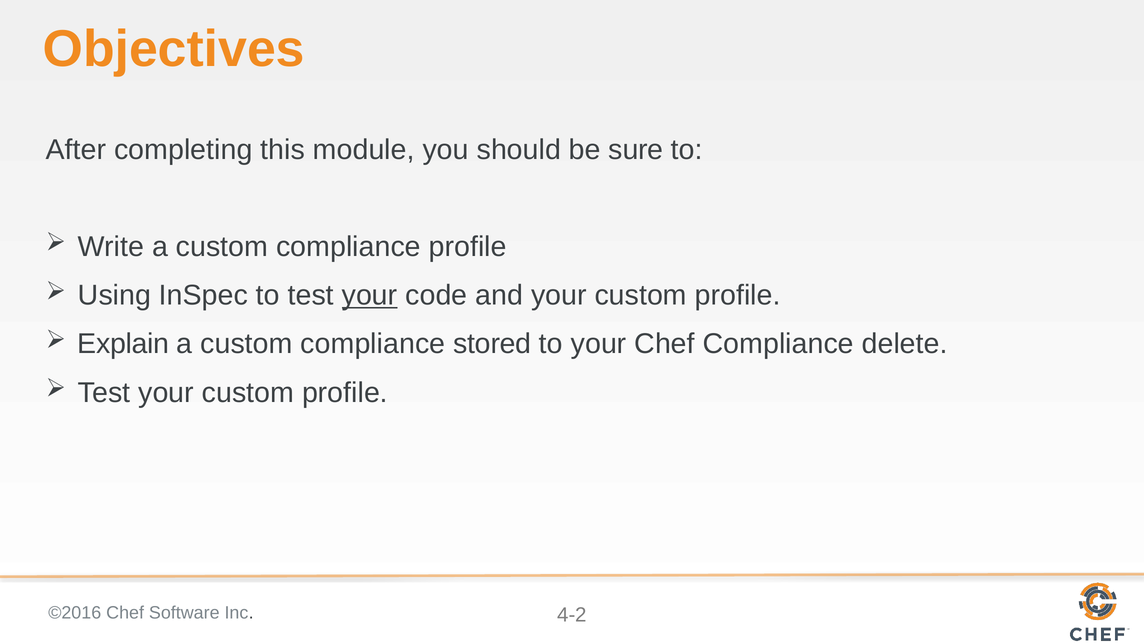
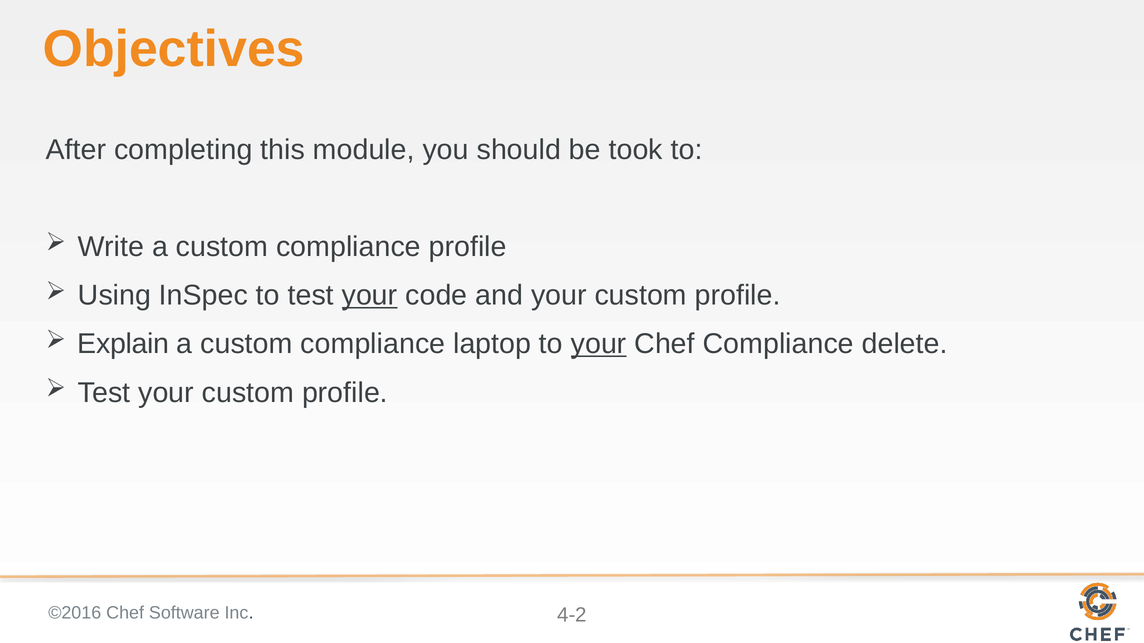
sure: sure -> took
stored: stored -> laptop
your at (599, 344) underline: none -> present
